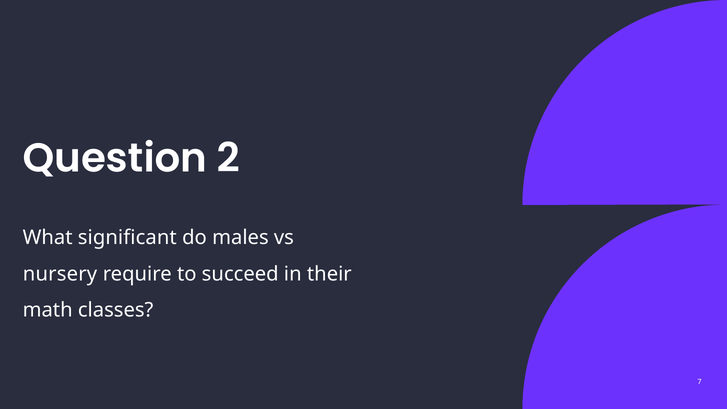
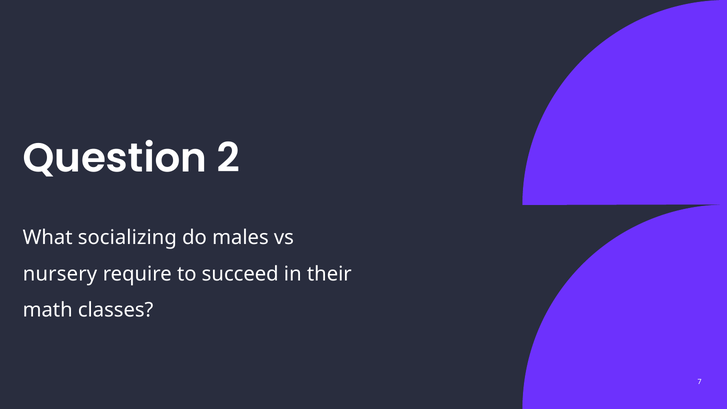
significant: significant -> socializing
